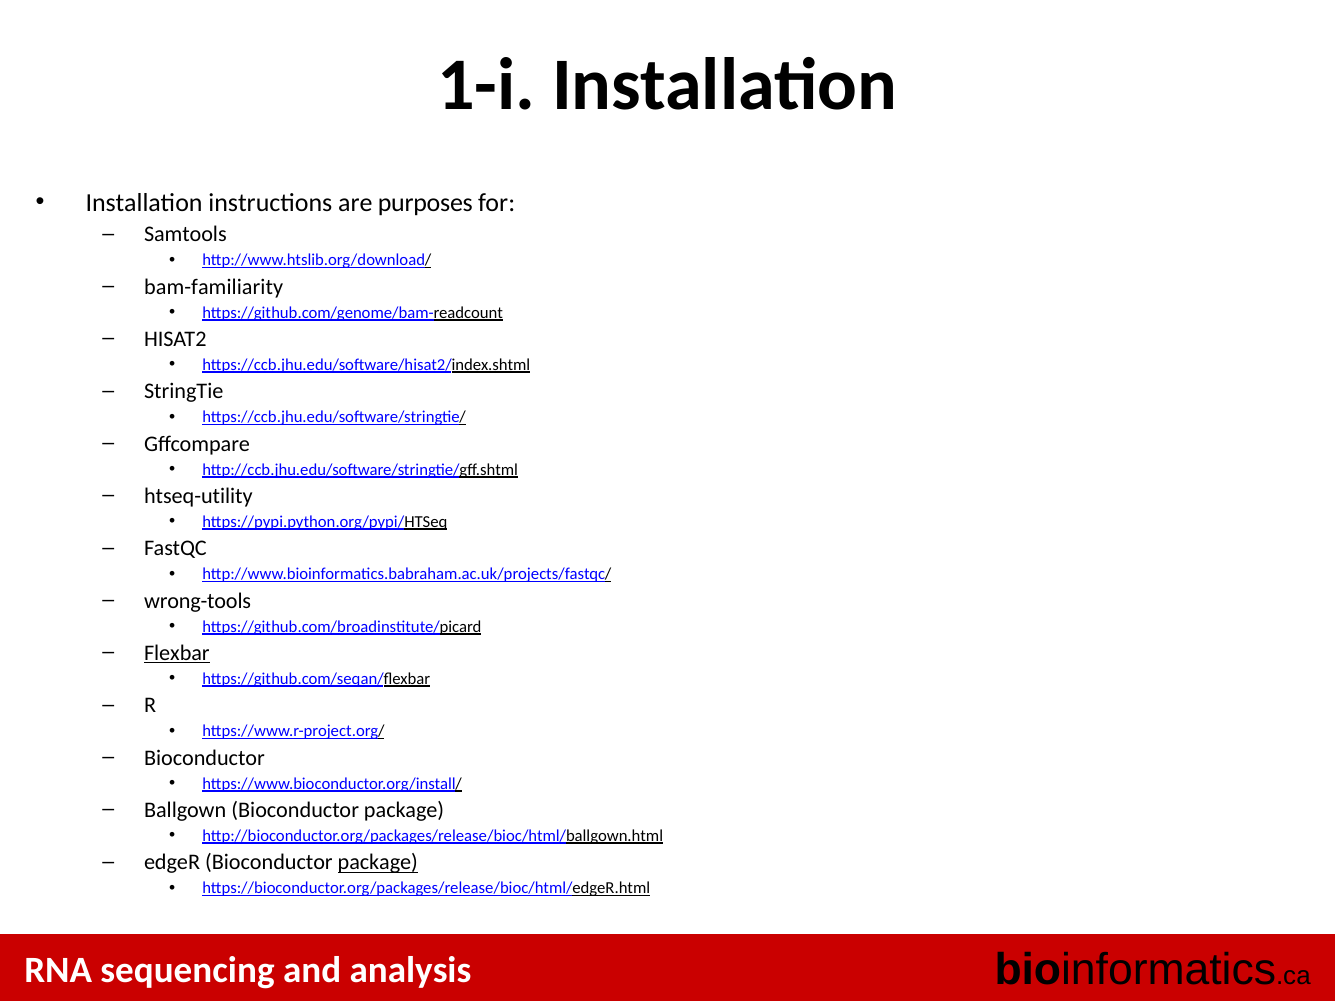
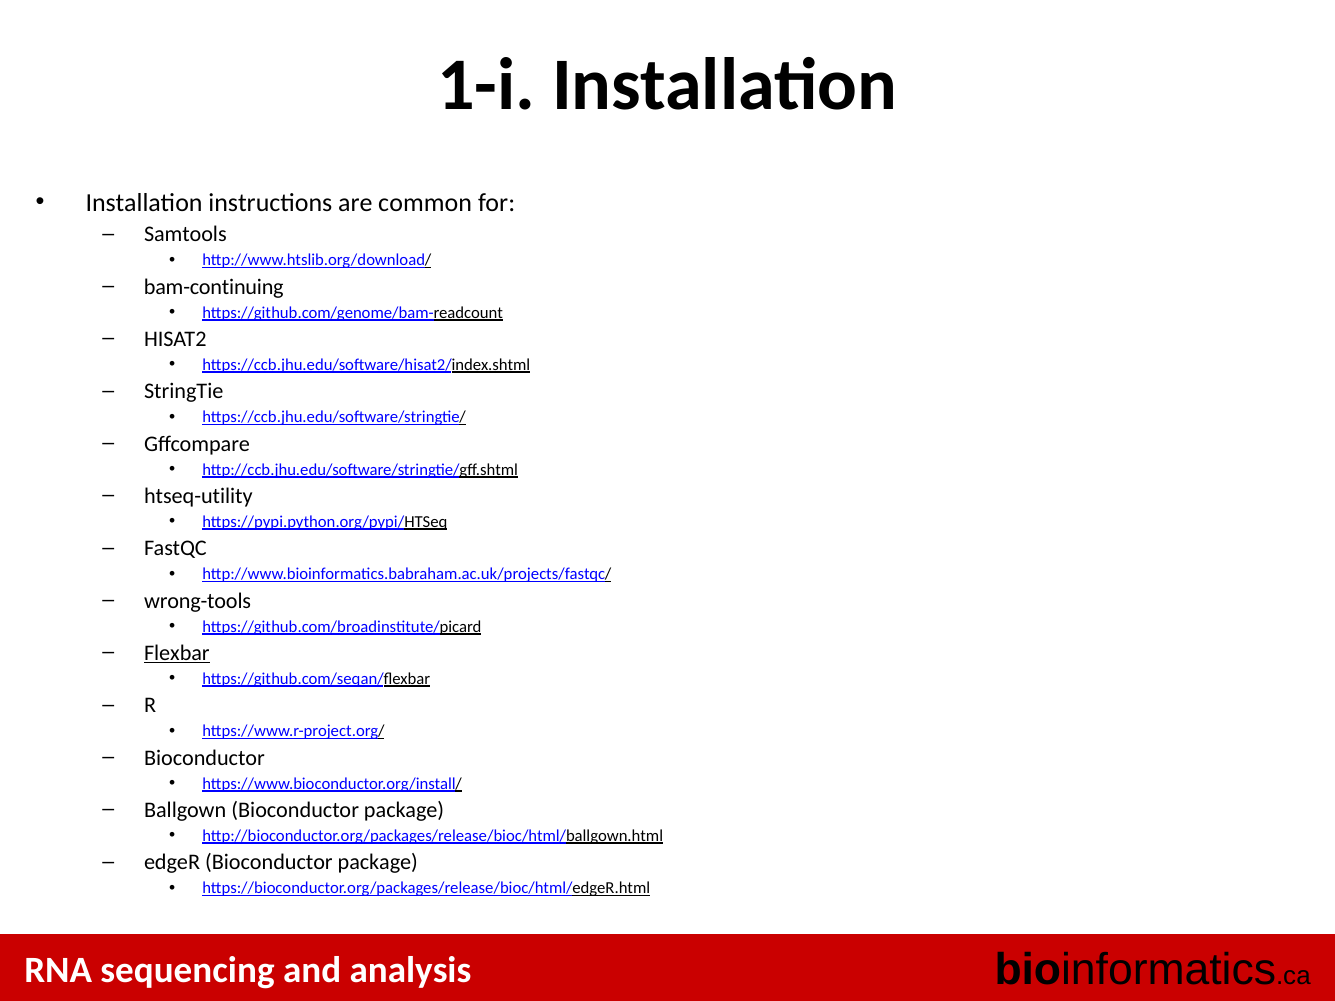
purposes: purposes -> common
bam-familiarity: bam-familiarity -> bam-continuing
package at (378, 863) underline: present -> none
